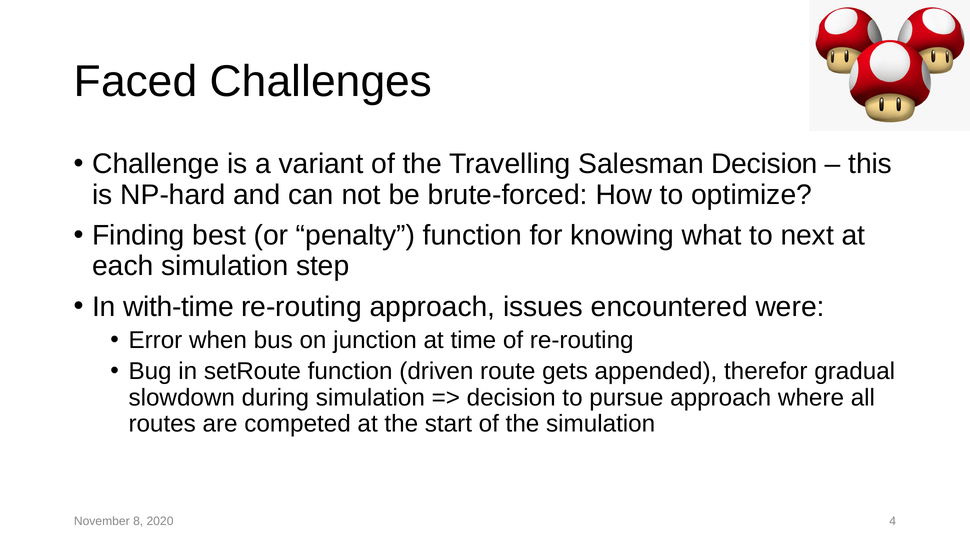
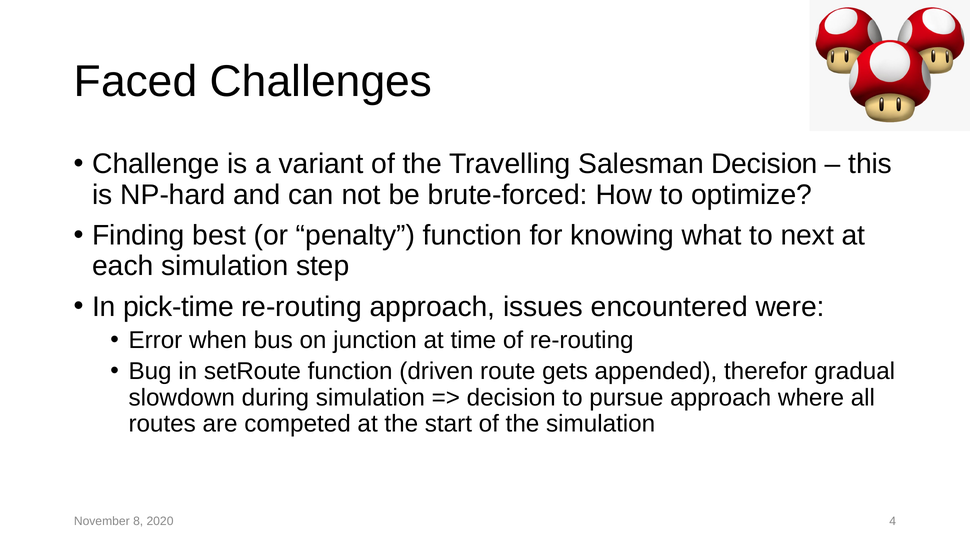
with-time: with-time -> pick-time
